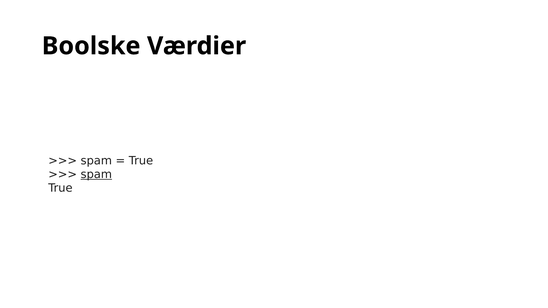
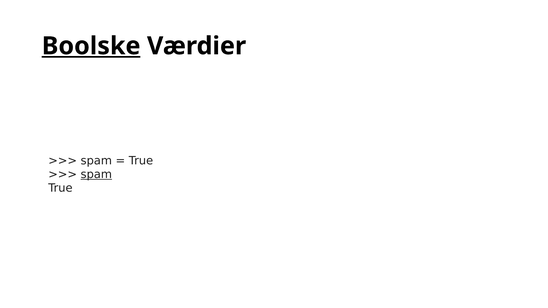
Boolske underline: none -> present
